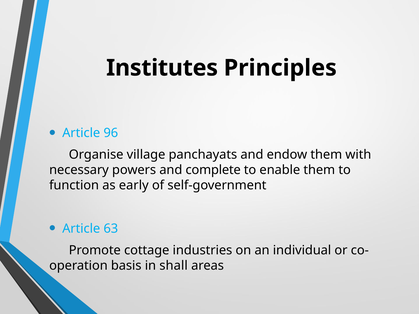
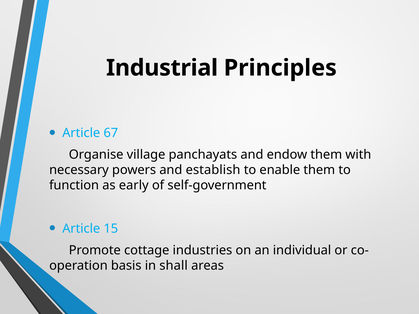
Institutes: Institutes -> Industrial
96: 96 -> 67
complete: complete -> establish
63: 63 -> 15
